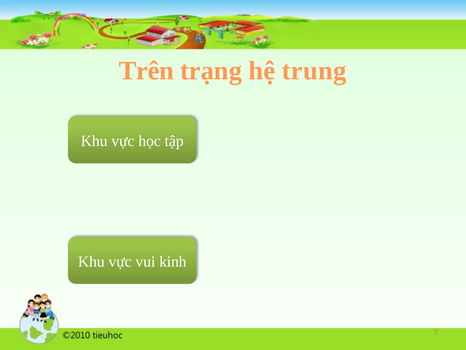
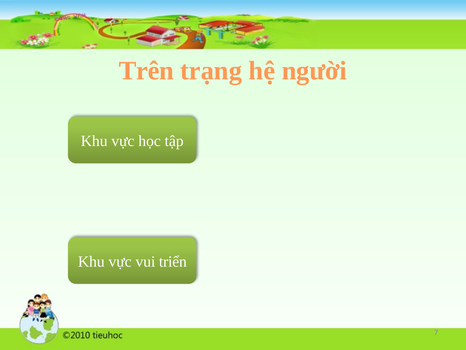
trung: trung -> người
kinh: kinh -> triển
